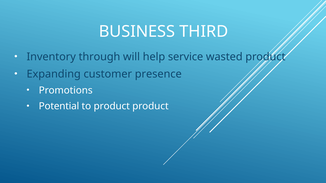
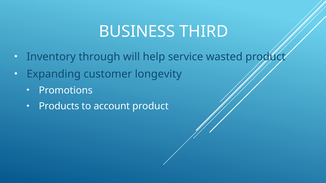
presence: presence -> longevity
Potential: Potential -> Products
to product: product -> account
